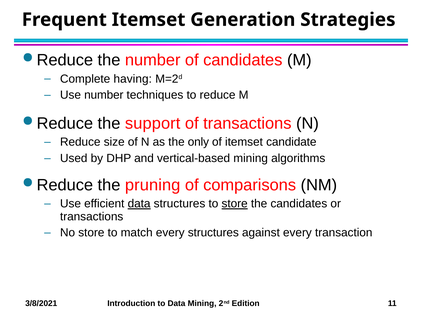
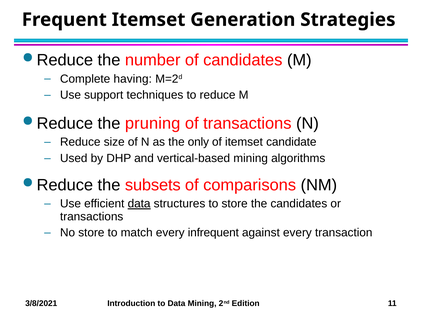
Use number: number -> support
support: support -> pruning
pruning: pruning -> subsets
store at (235, 203) underline: present -> none
every structures: structures -> infrequent
